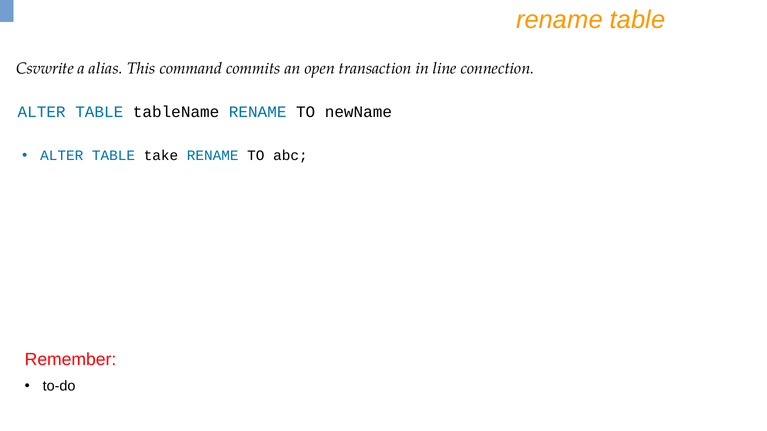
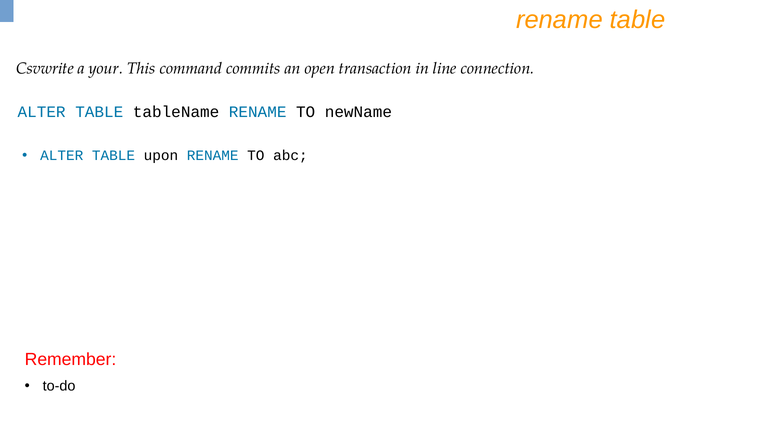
alias: alias -> your
take: take -> upon
